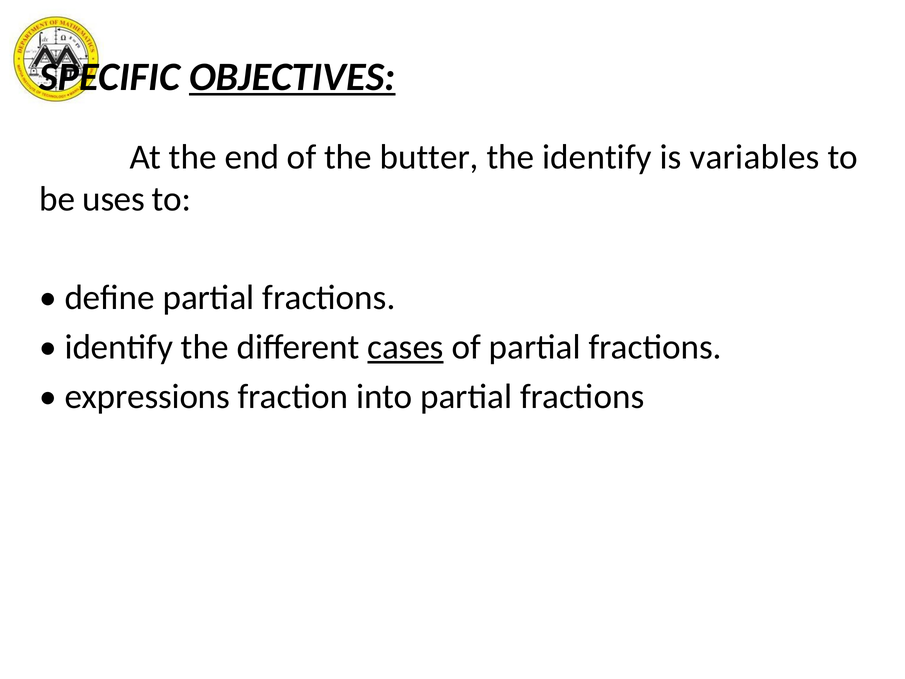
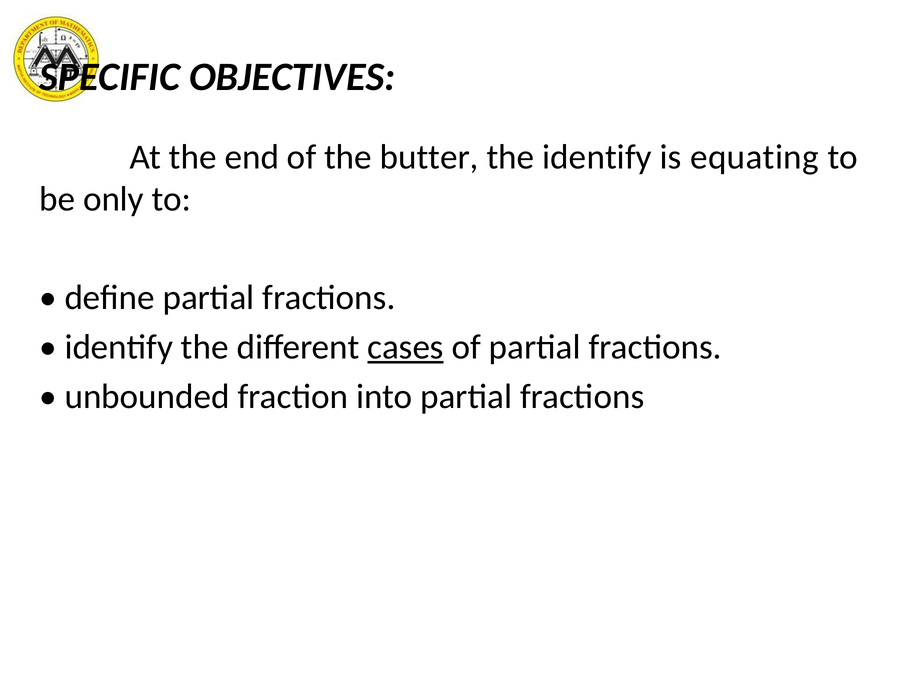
OBJECTIVES underline: present -> none
variables: variables -> equating
uses: uses -> only
expressions: expressions -> unbounded
